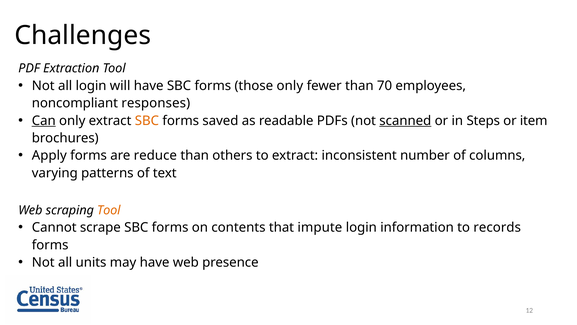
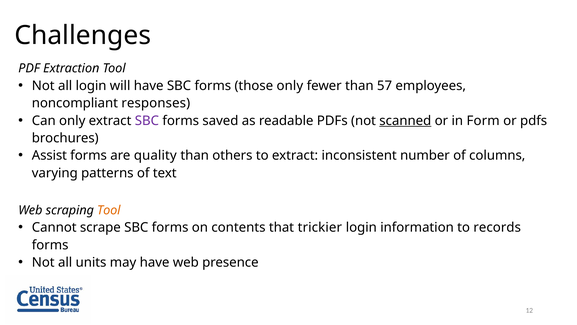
70: 70 -> 57
Can underline: present -> none
SBC at (147, 121) colour: orange -> purple
Steps: Steps -> Form
or item: item -> pdfs
Apply: Apply -> Assist
reduce: reduce -> quality
impute: impute -> trickier
